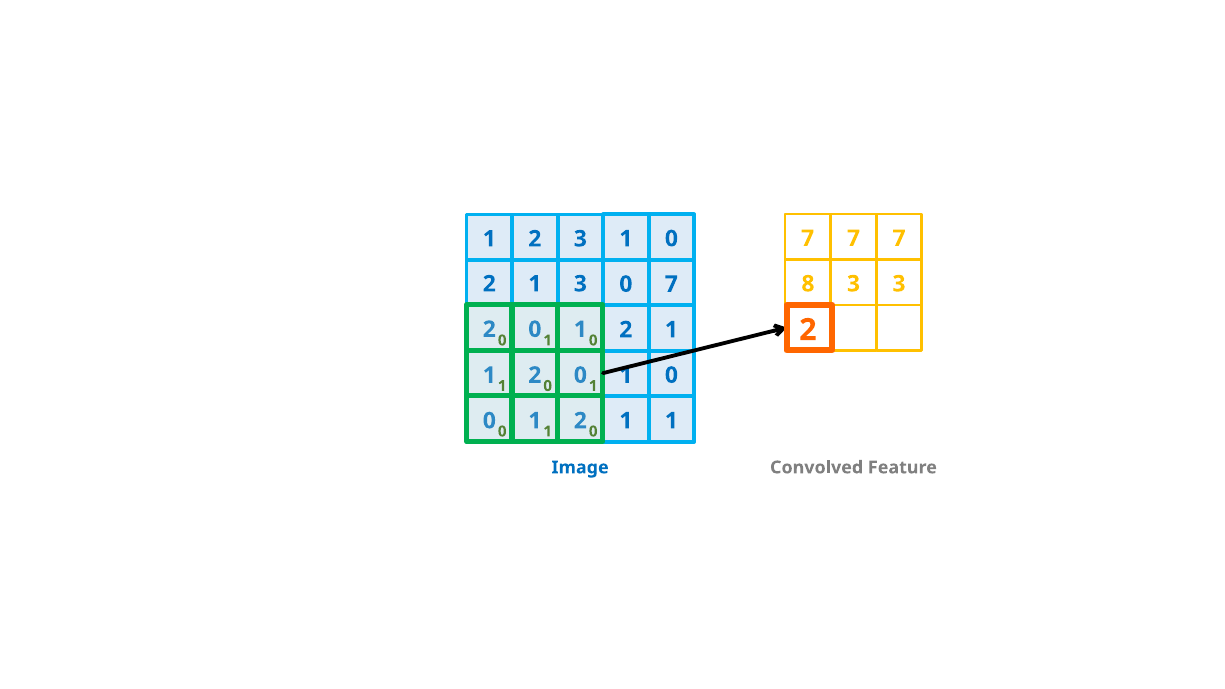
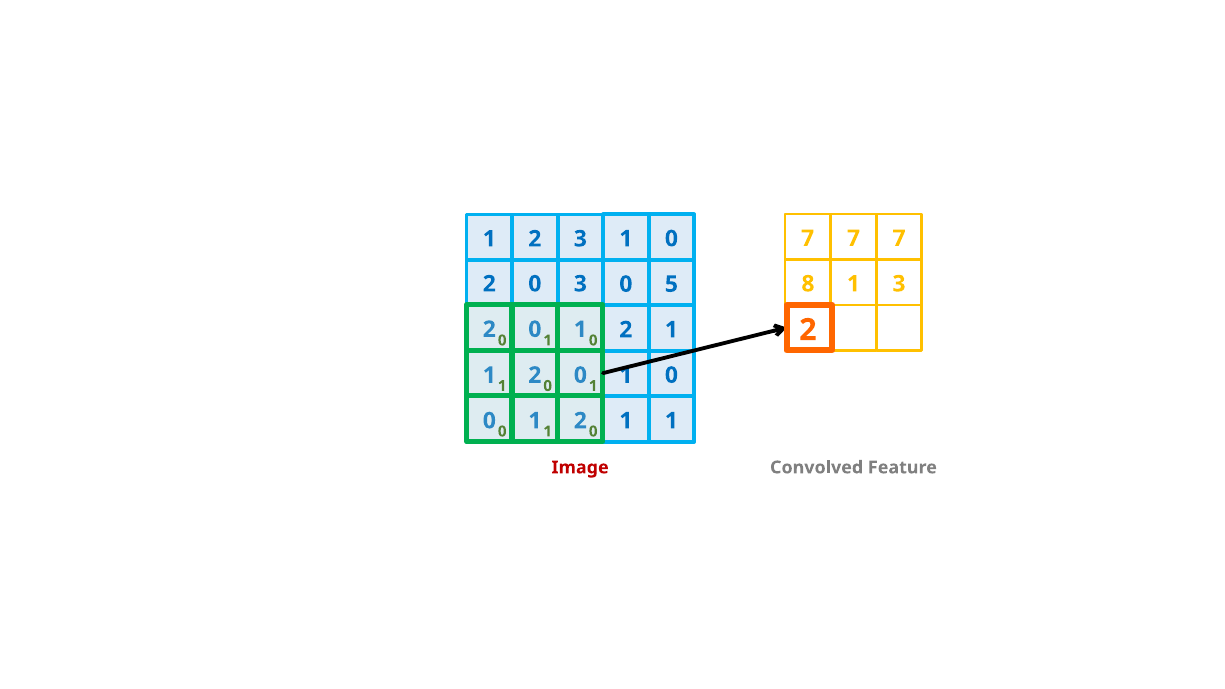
1 at (535, 284): 1 -> 0
8 3: 3 -> 1
0 7: 7 -> 5
Image colour: blue -> red
